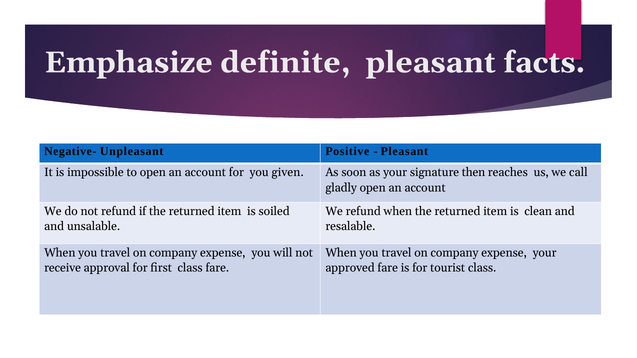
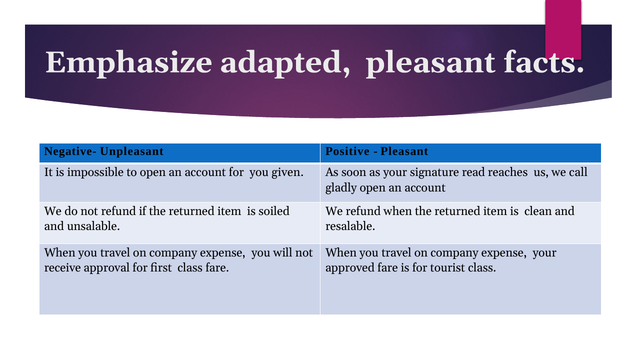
definite: definite -> adapted
then: then -> read
